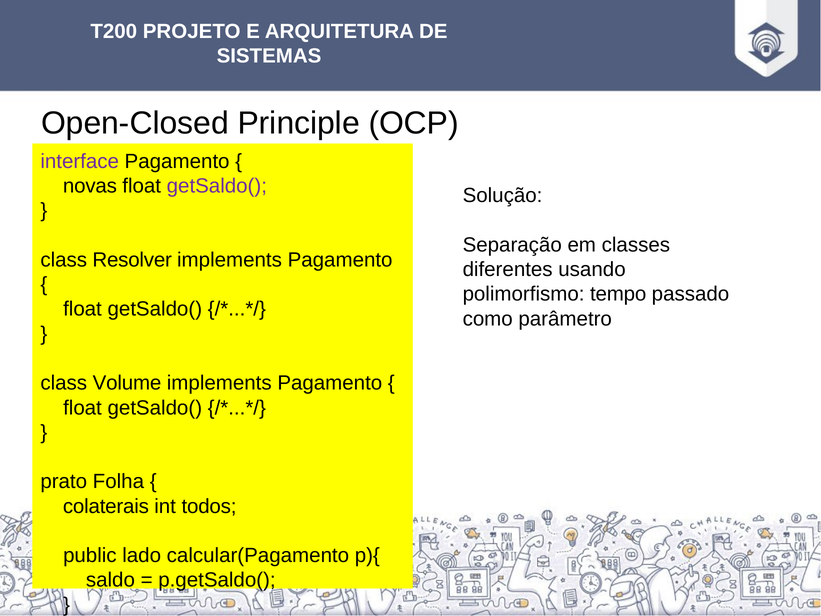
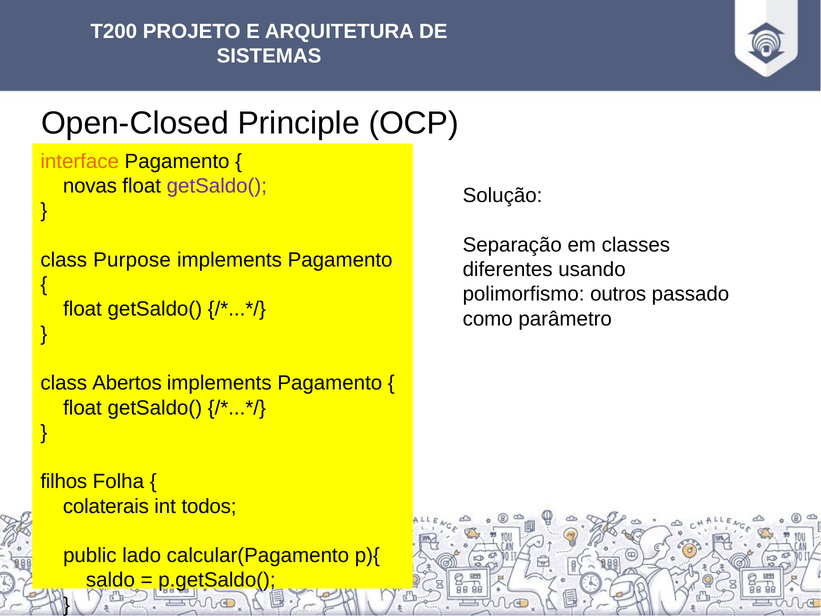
interface colour: purple -> orange
Resolver: Resolver -> Purpose
tempo: tempo -> outros
Volume: Volume -> Abertos
prato: prato -> filhos
